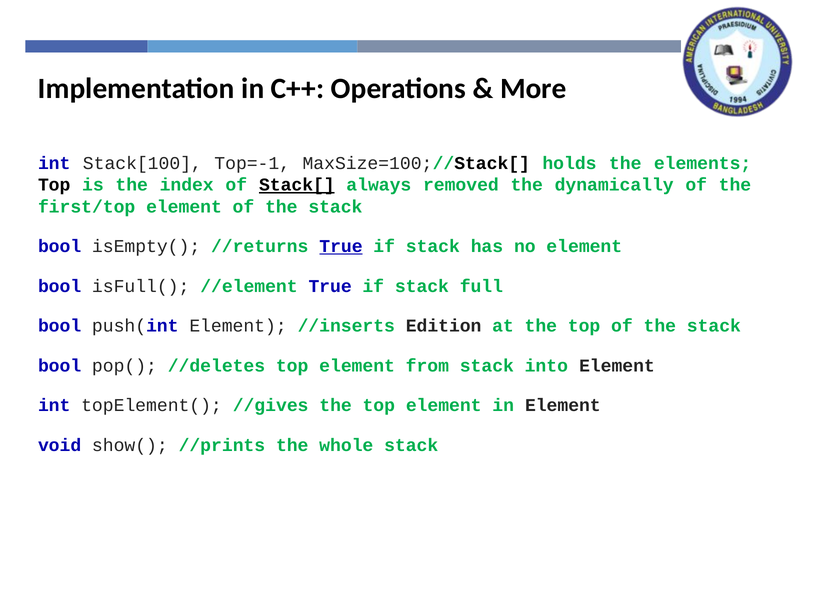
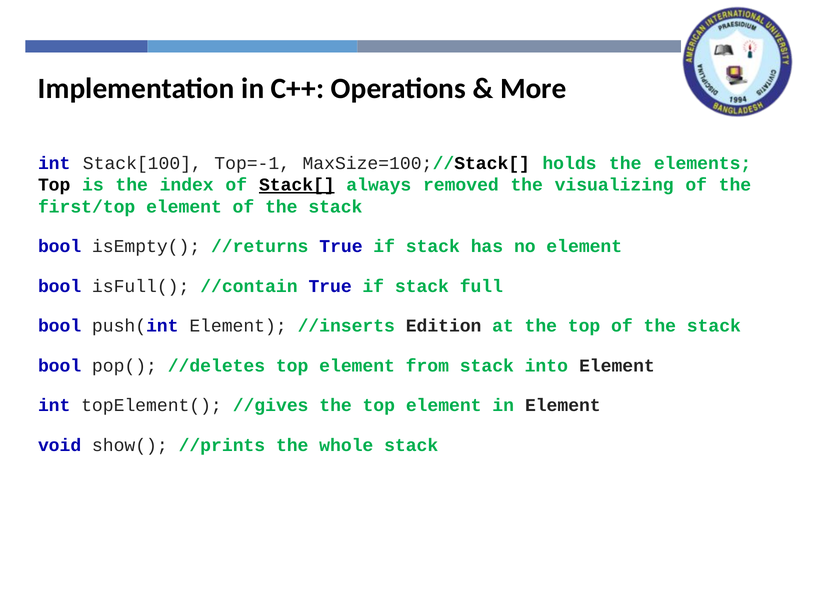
dynamically: dynamically -> visualizing
True at (341, 247) underline: present -> none
//element: //element -> //contain
